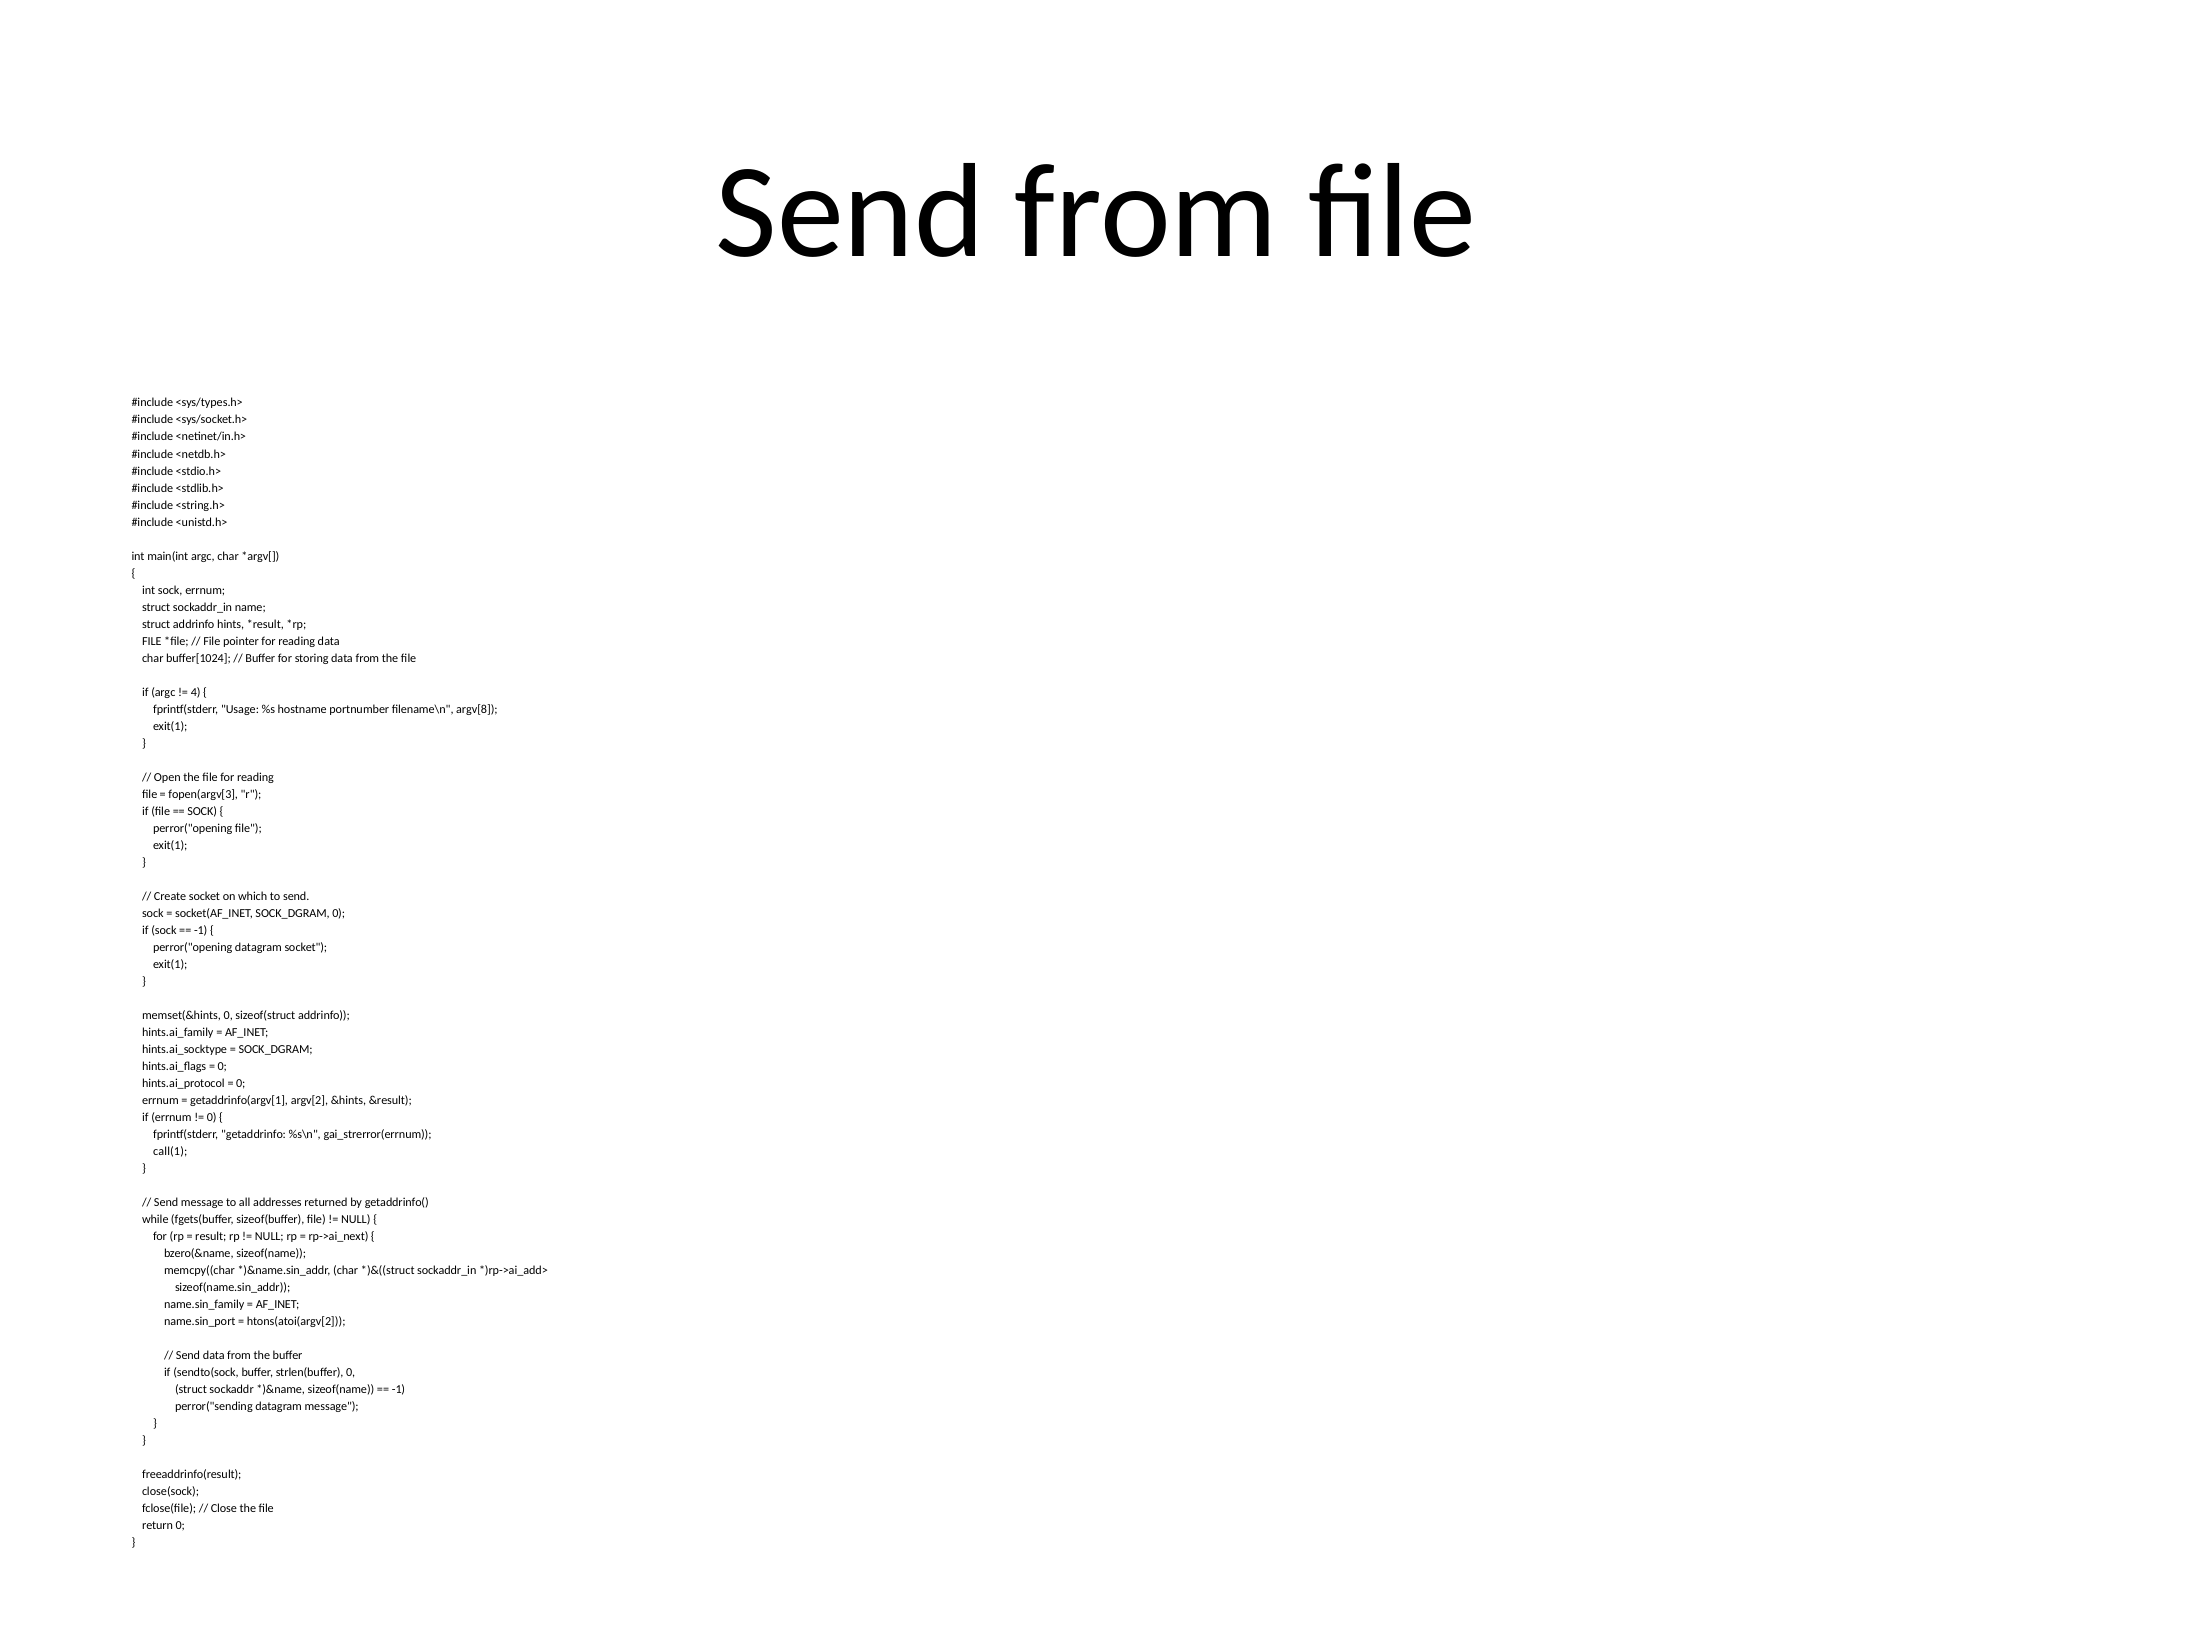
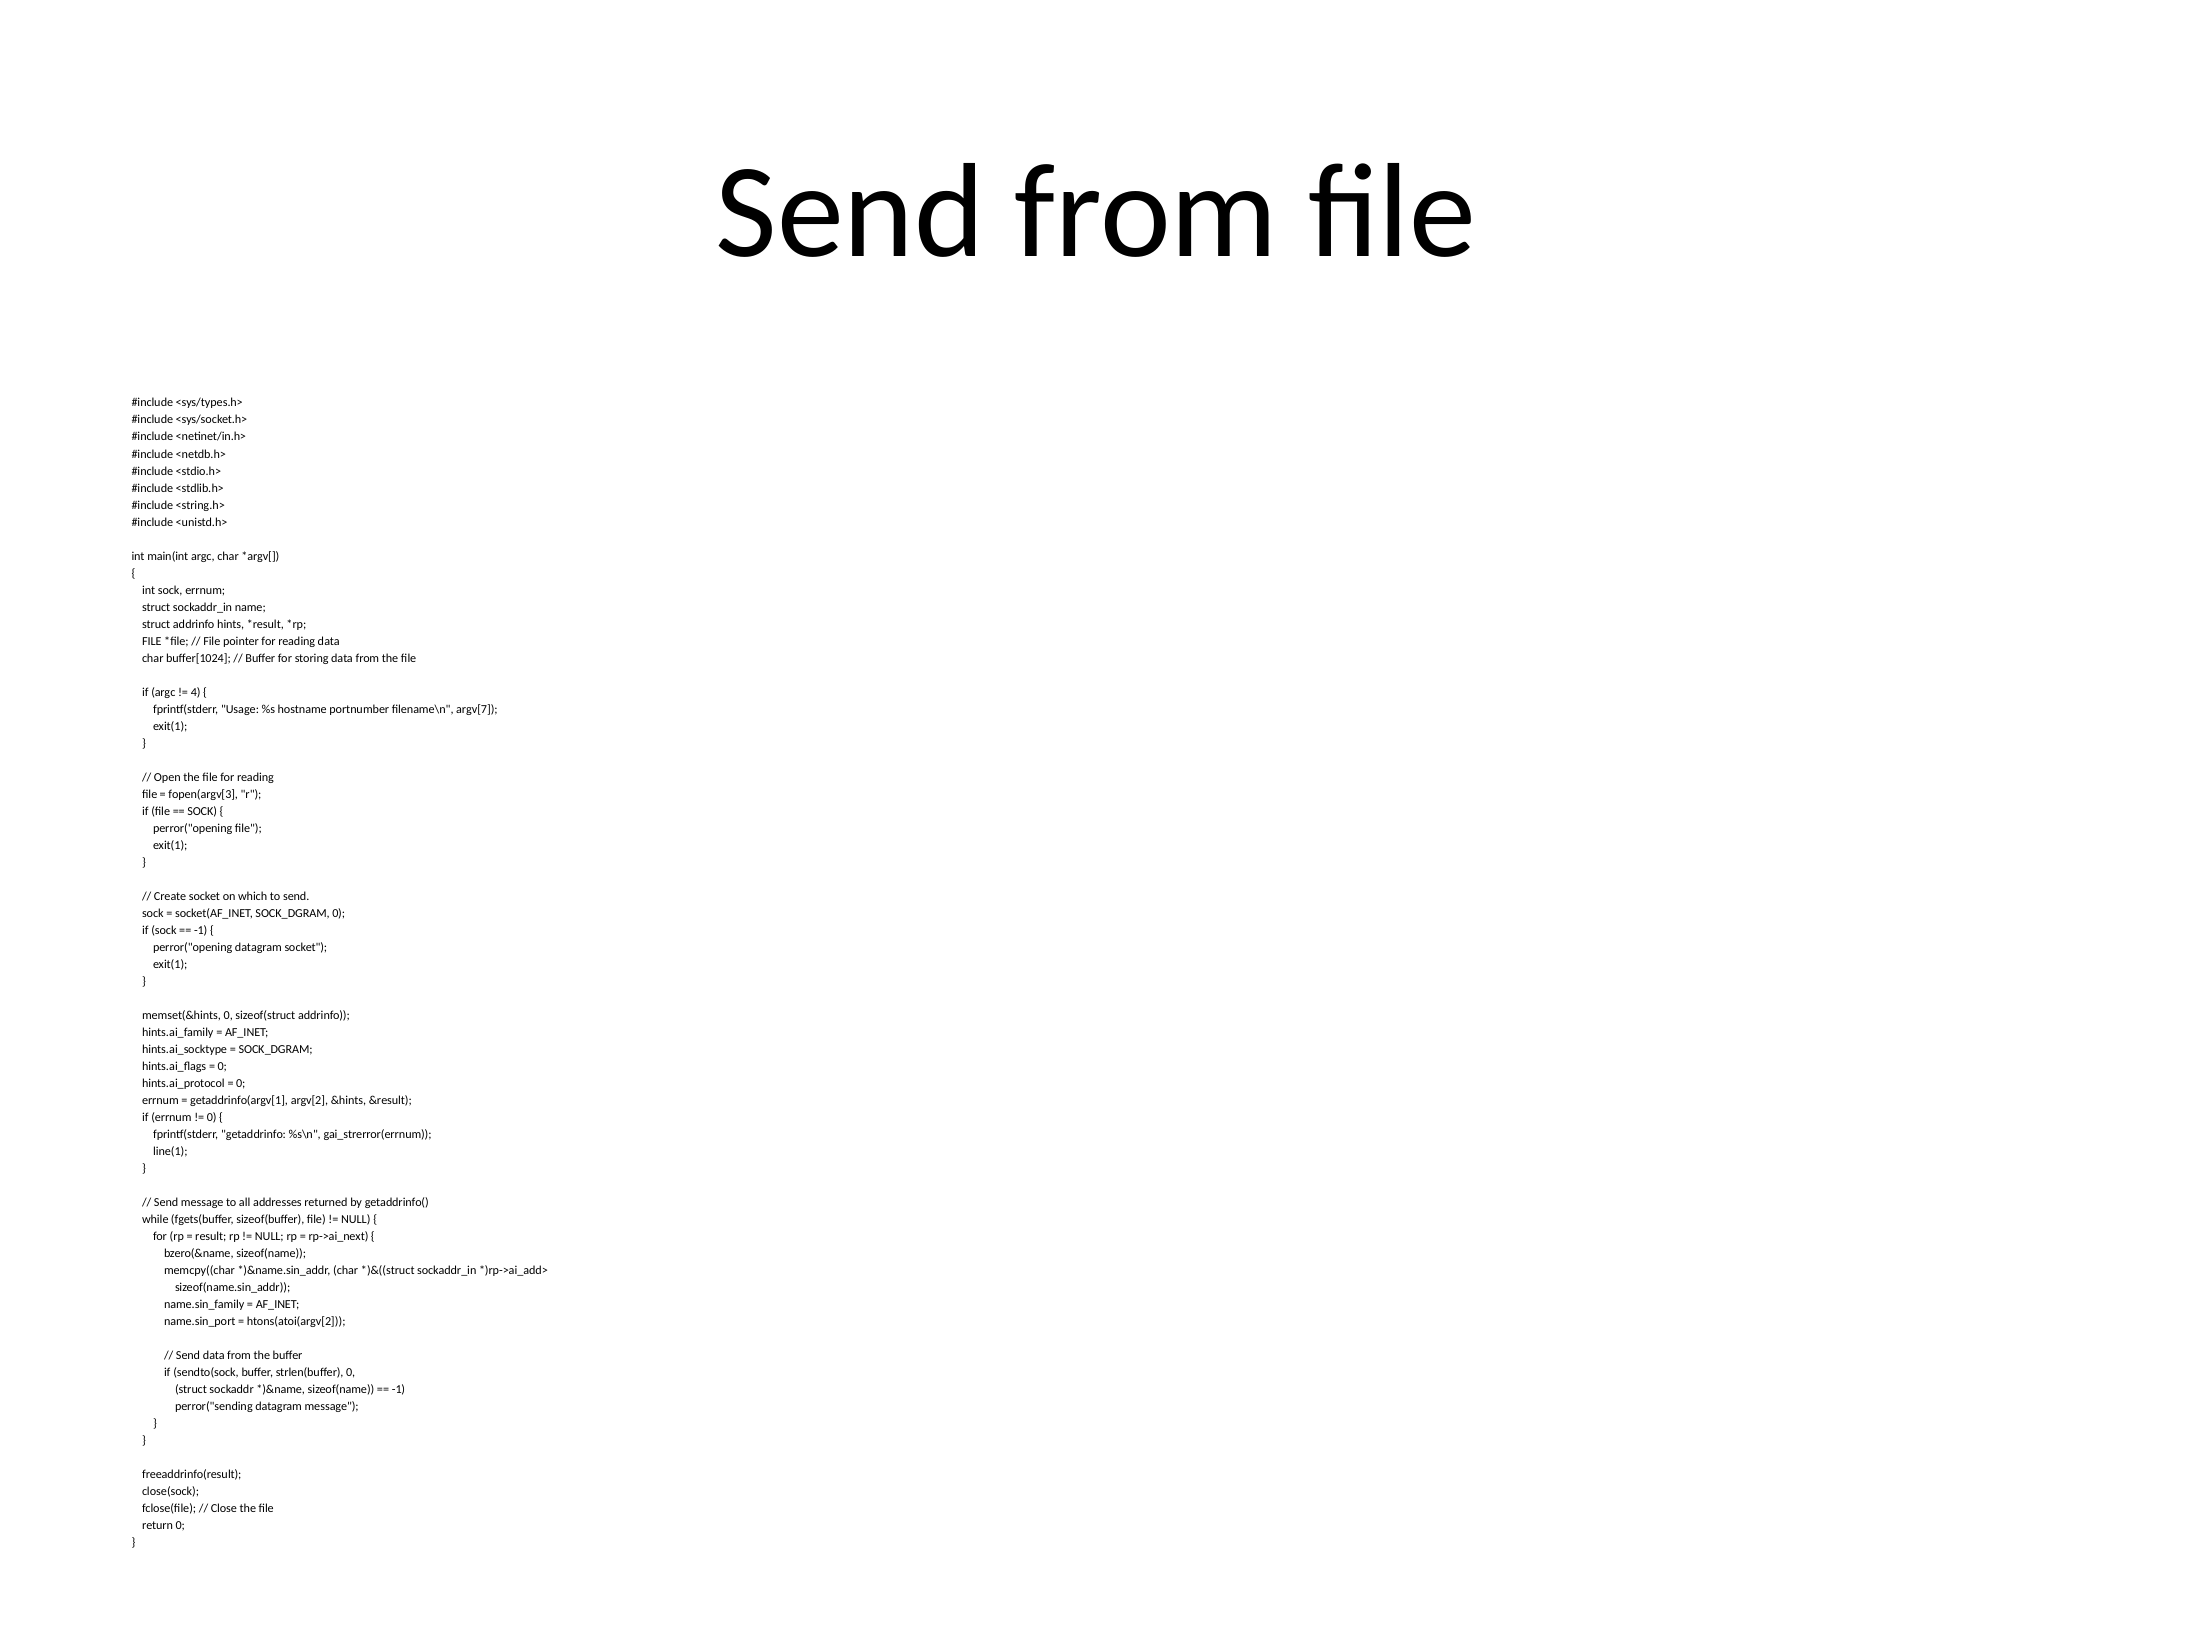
argv[8: argv[8 -> argv[7
call(1: call(1 -> line(1
